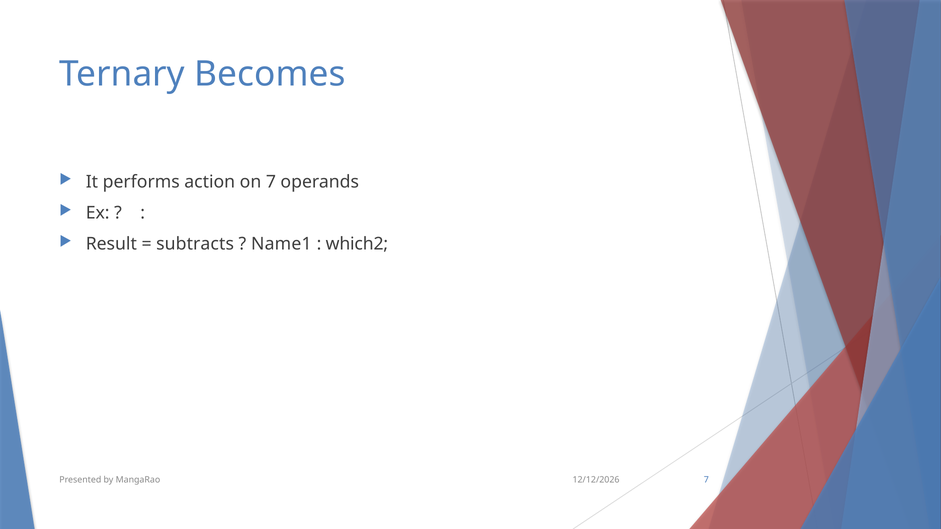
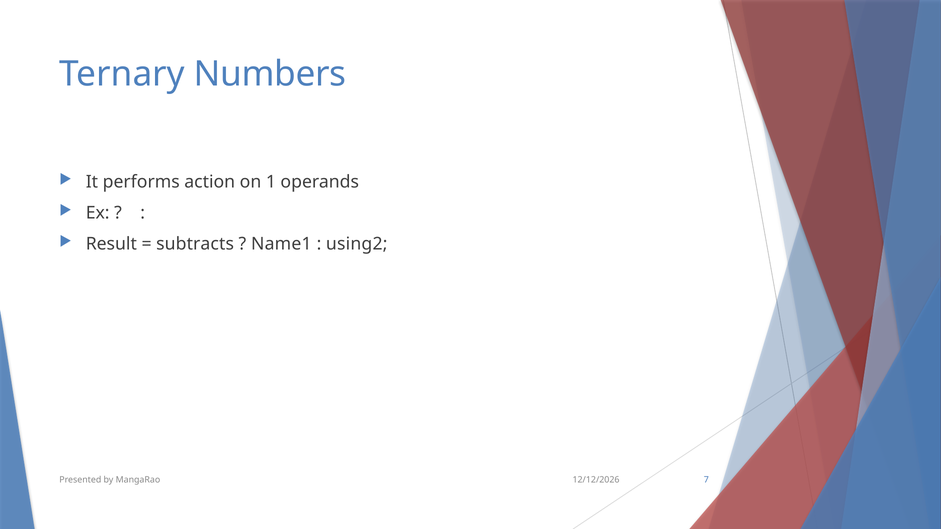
Becomes: Becomes -> Numbers
on 7: 7 -> 1
which2: which2 -> using2
